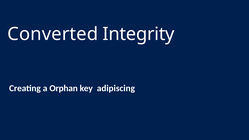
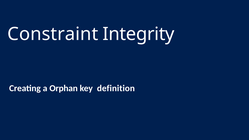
Converted: Converted -> Constraint
adipiscing: adipiscing -> definition
